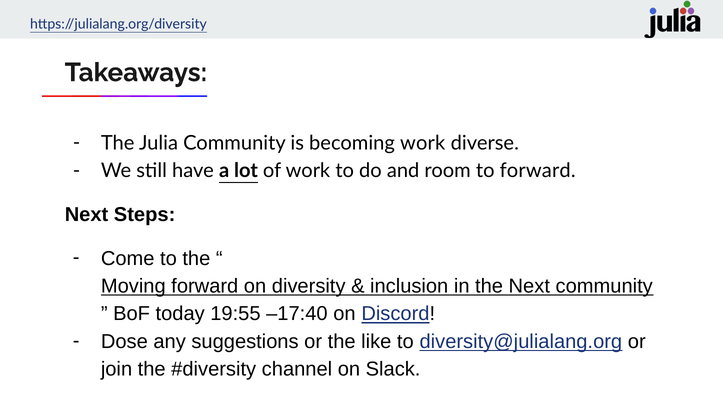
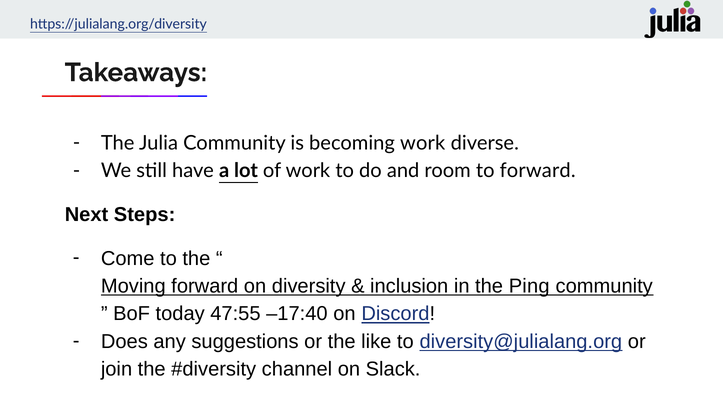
the Next: Next -> Ping
19:55: 19:55 -> 47:55
Dose: Dose -> Does
